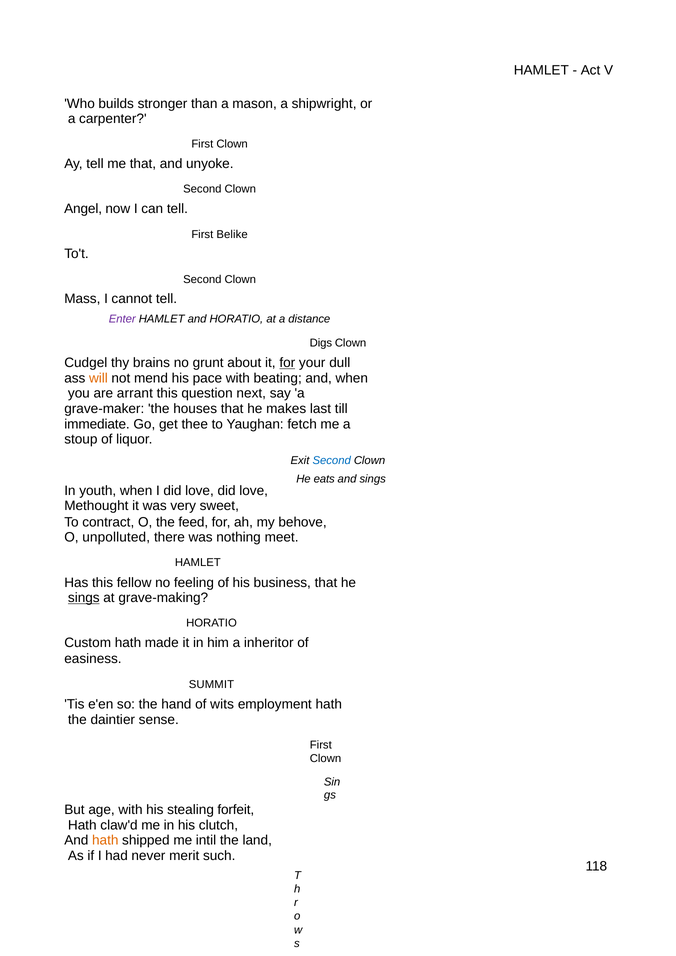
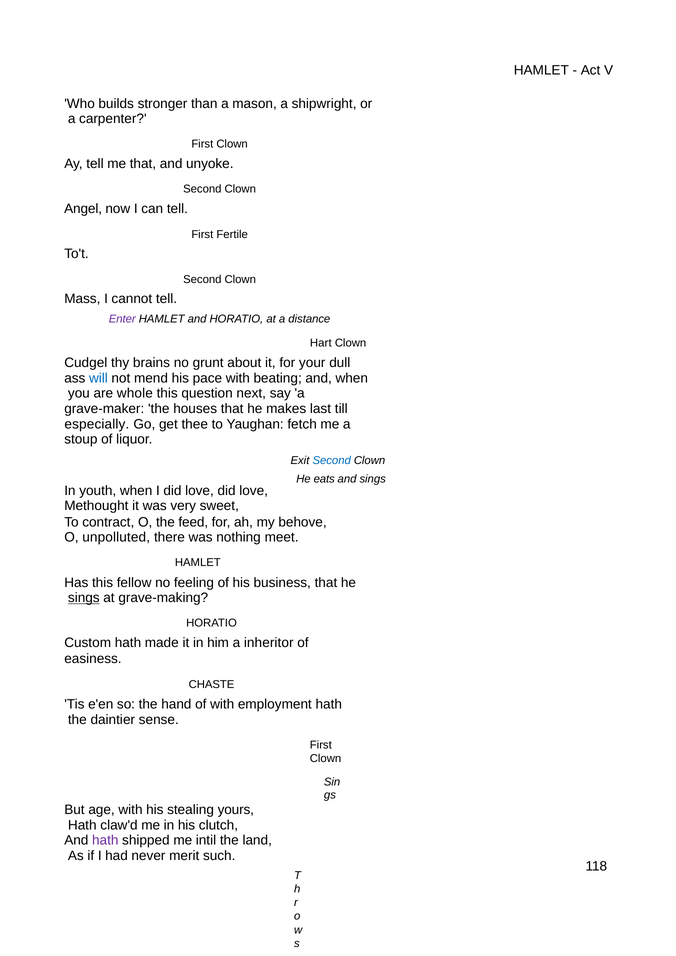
Belike: Belike -> Fertile
Digs: Digs -> Hart
for at (287, 363) underline: present -> none
will colour: orange -> blue
arrant: arrant -> whole
immediate: immediate -> especially
SUMMIT: SUMMIT -> CHASTE
of wits: wits -> with
forfeit: forfeit -> yours
hath at (105, 841) colour: orange -> purple
